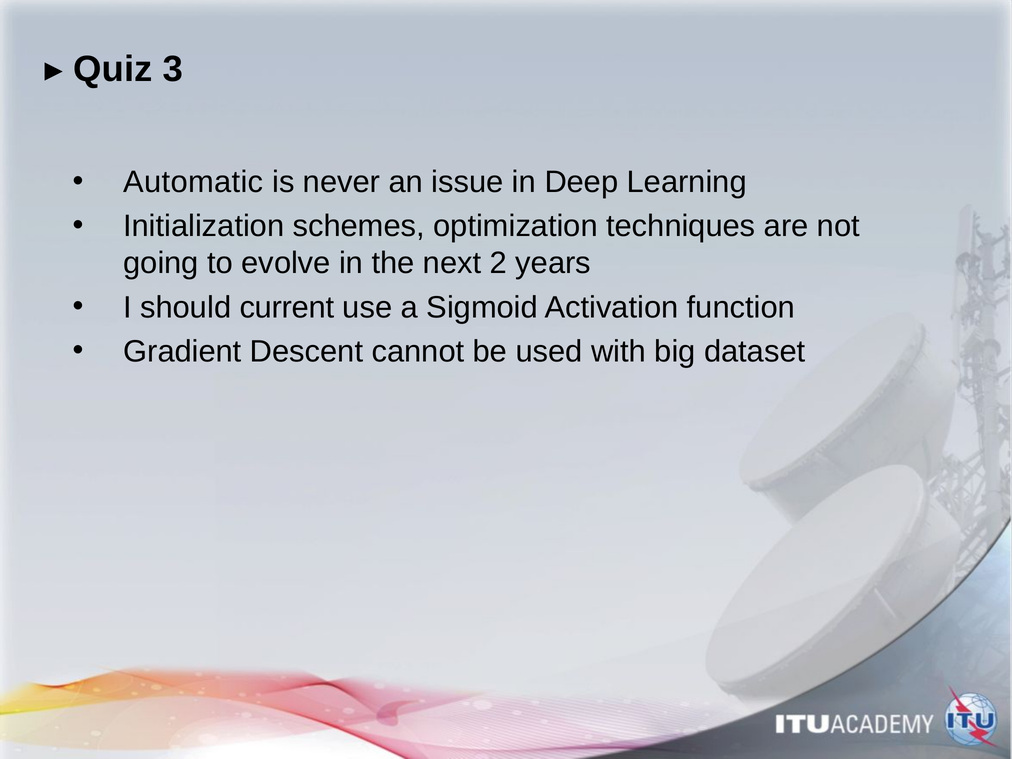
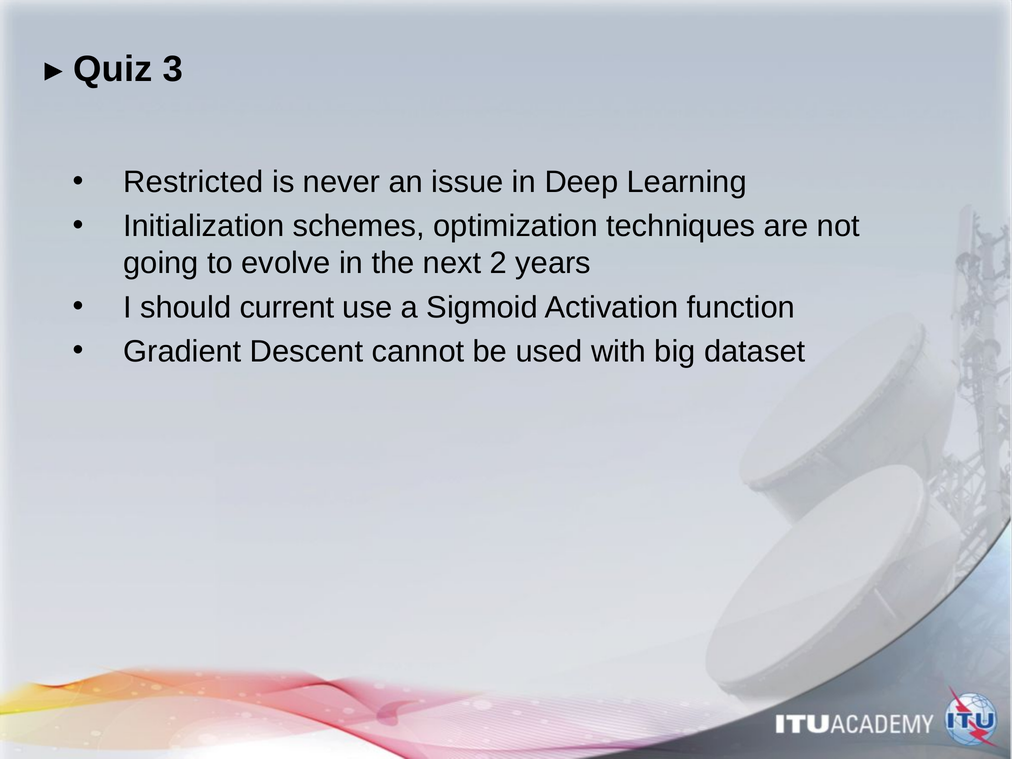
Automatic: Automatic -> Restricted
